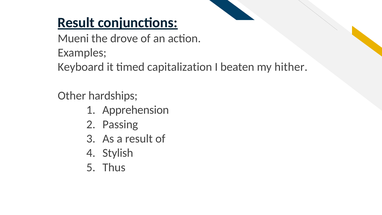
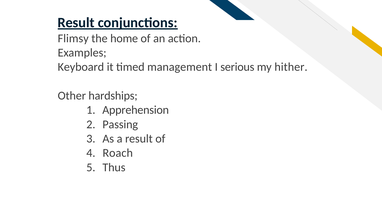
Mueni: Mueni -> Flimsy
drove: drove -> home
capitalization: capitalization -> management
beaten: beaten -> serious
Stylish: Stylish -> Roach
